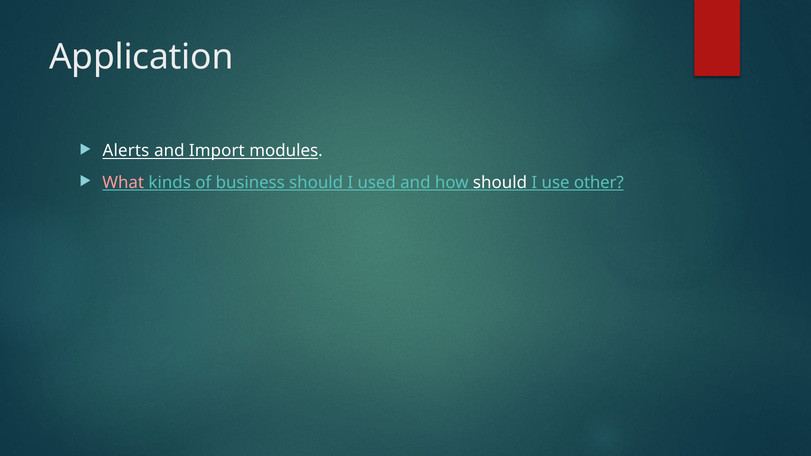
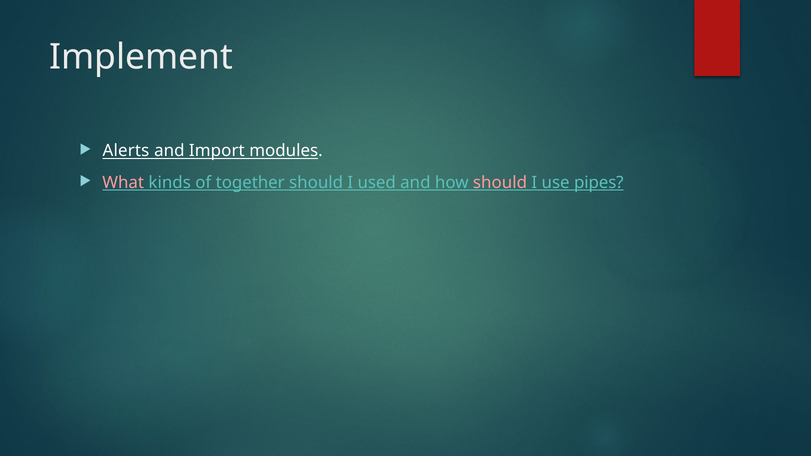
Application: Application -> Implement
business: business -> together
should at (500, 182) colour: white -> pink
other: other -> pipes
